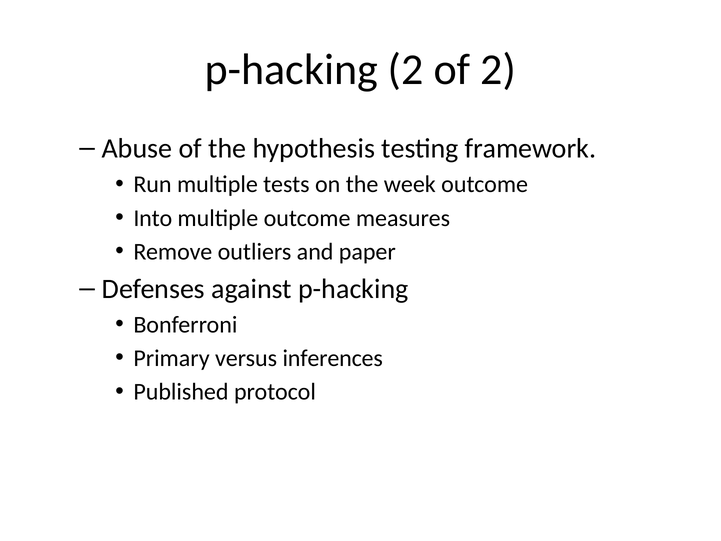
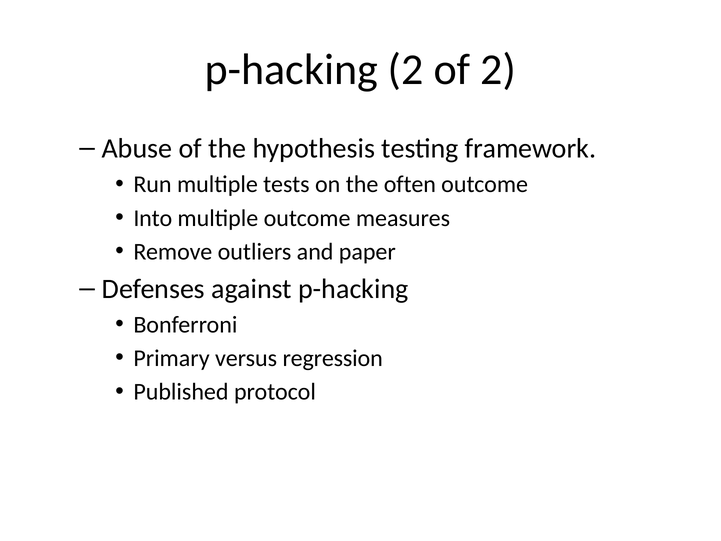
week: week -> often
inferences: inferences -> regression
